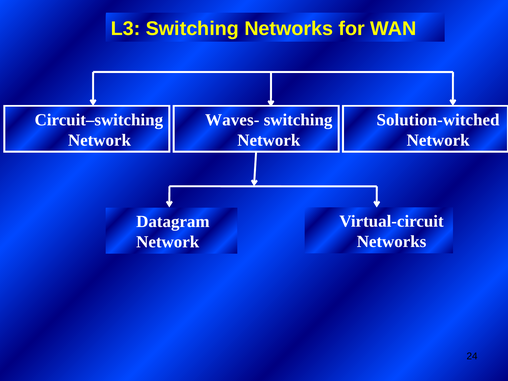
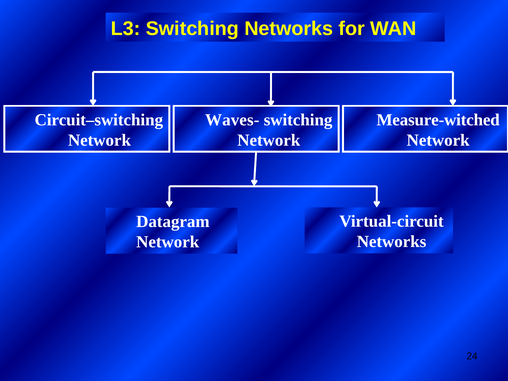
Solution-witched: Solution-witched -> Measure-witched
